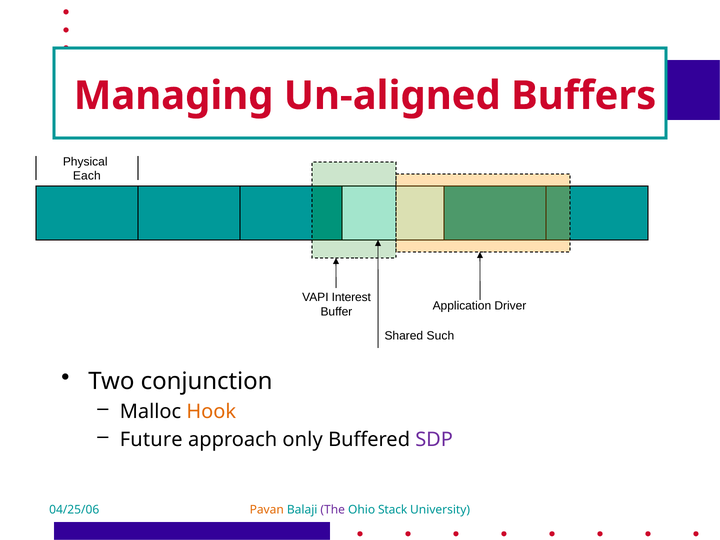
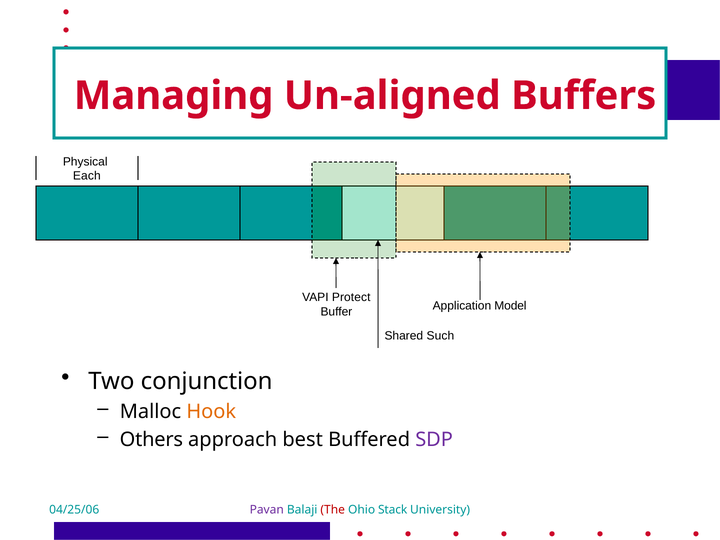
Interest: Interest -> Protect
Driver: Driver -> Model
Future: Future -> Others
only: only -> best
Pavan colour: orange -> purple
The colour: purple -> red
